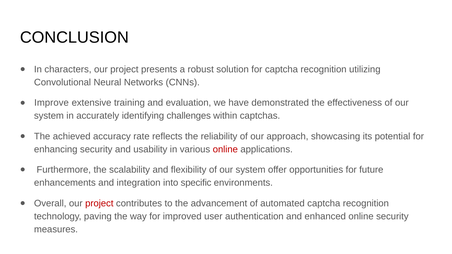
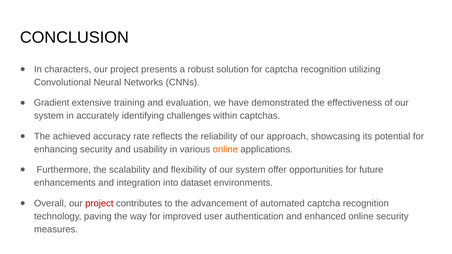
Improve: Improve -> Gradient
online at (225, 149) colour: red -> orange
specific: specific -> dataset
